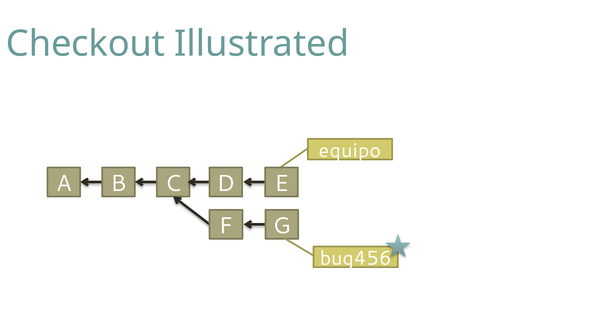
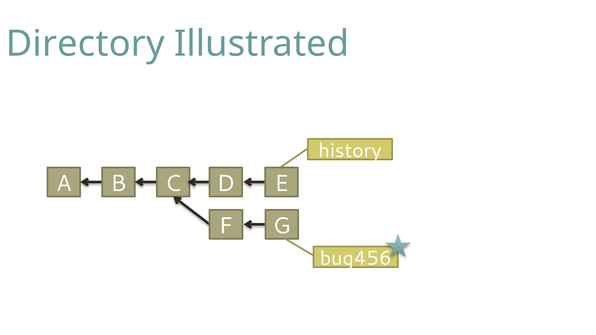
Checkout: Checkout -> Directory
equipo: equipo -> history
